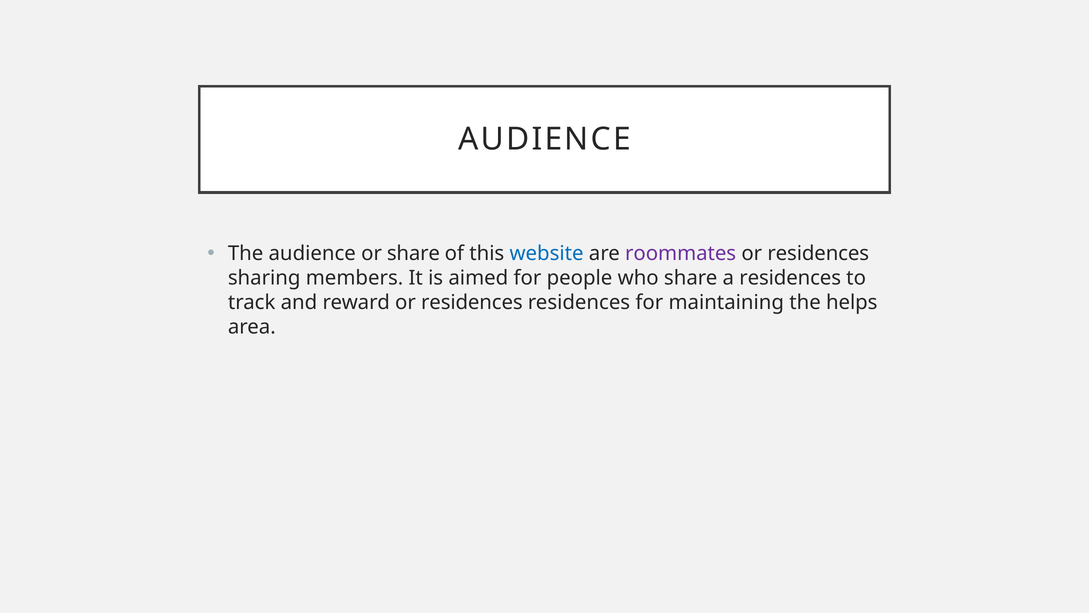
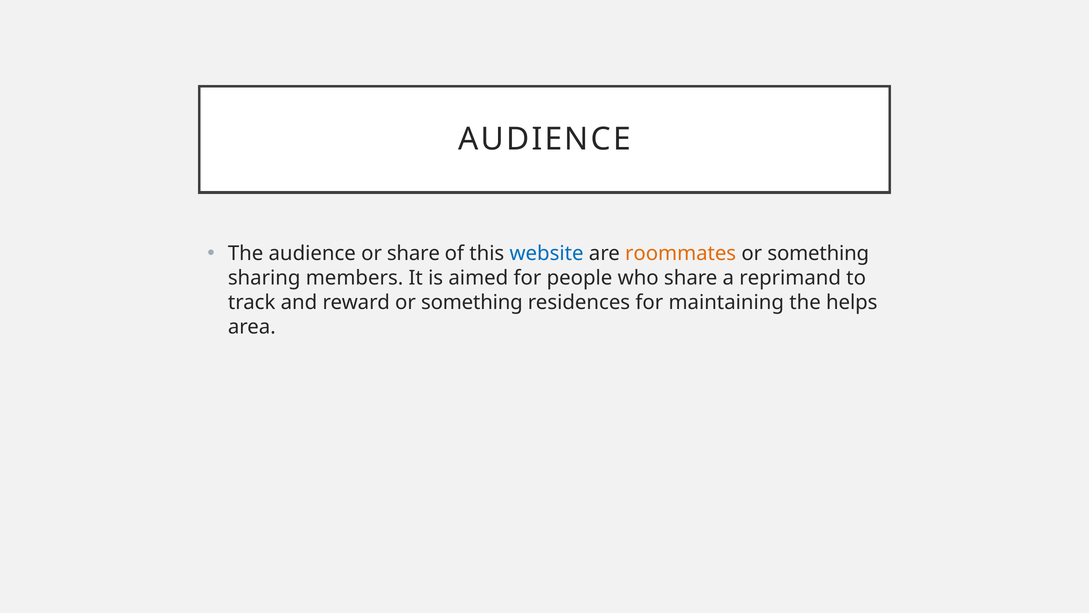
roommates colour: purple -> orange
residences at (818, 253): residences -> something
a residences: residences -> reprimand
reward or residences: residences -> something
